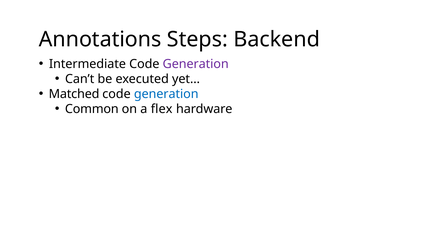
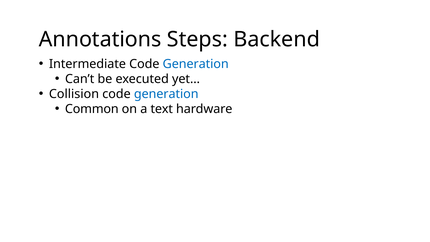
Generation at (196, 64) colour: purple -> blue
Matched: Matched -> Collision
flex: flex -> text
